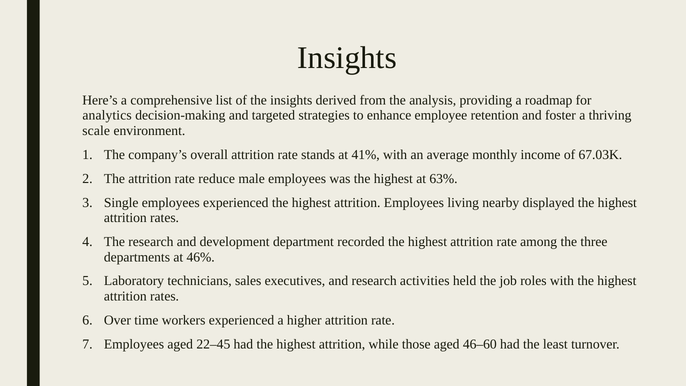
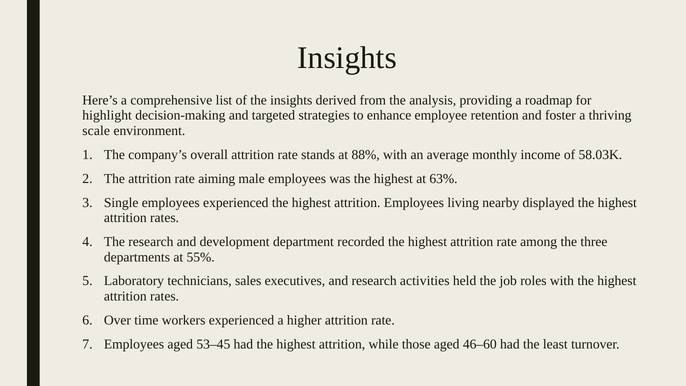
analytics: analytics -> highlight
41%: 41% -> 88%
67.03K: 67.03K -> 58.03K
reduce: reduce -> aiming
46%: 46% -> 55%
22–45: 22–45 -> 53–45
